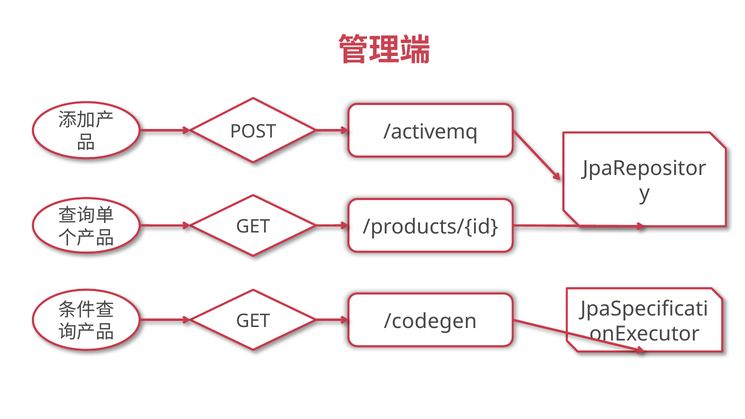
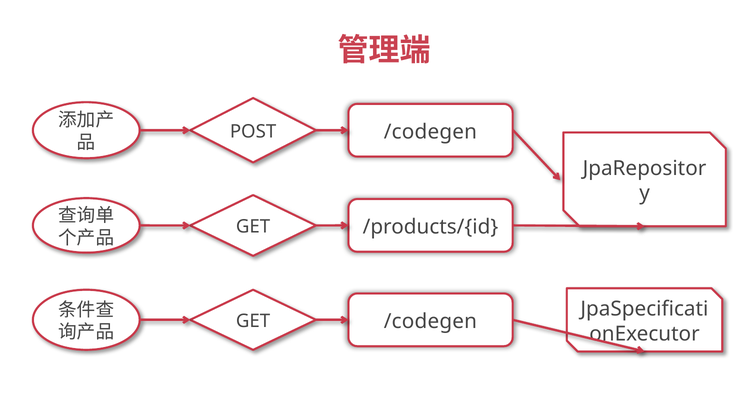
POST /activemq: /activemq -> /codegen
